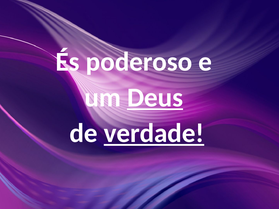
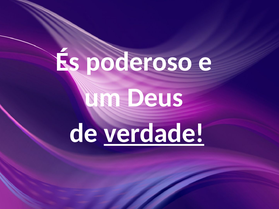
Deus underline: present -> none
